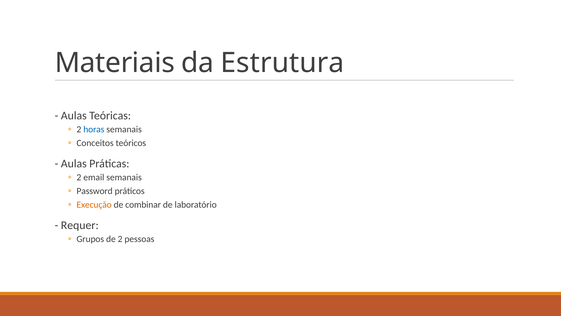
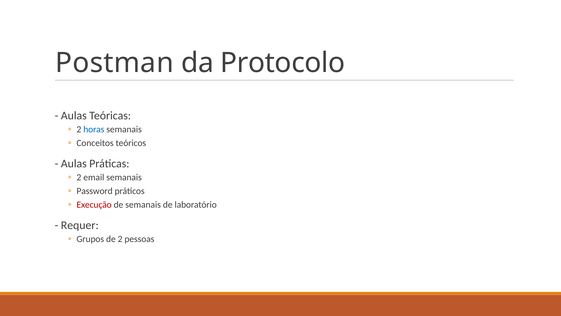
Materiais: Materiais -> Postman
Estrutura: Estrutura -> Protocolo
Execução colour: orange -> red
de combinar: combinar -> semanais
